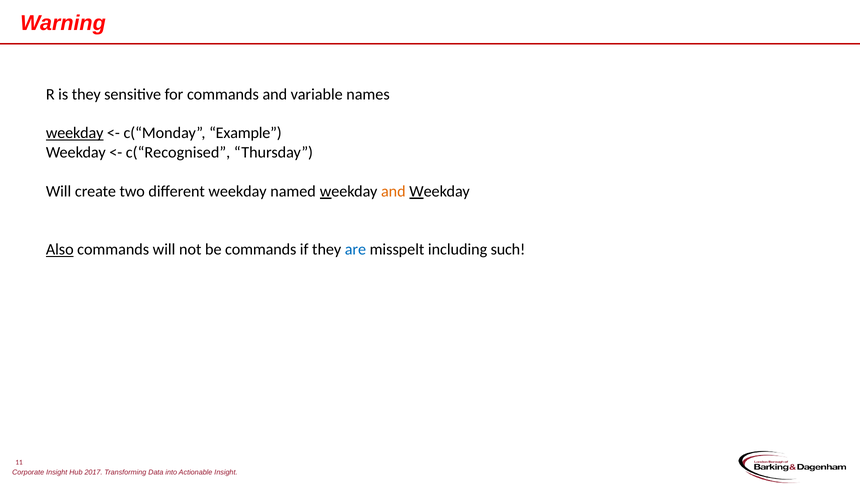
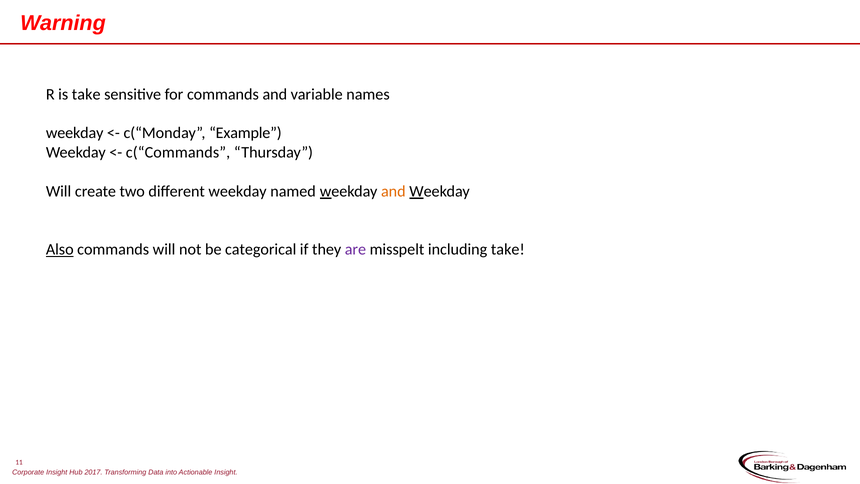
is they: they -> take
weekday at (75, 133) underline: present -> none
c(“Recognised: c(“Recognised -> c(“Commands
be commands: commands -> categorical
are colour: blue -> purple
including such: such -> take
